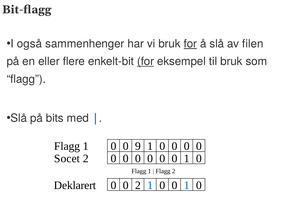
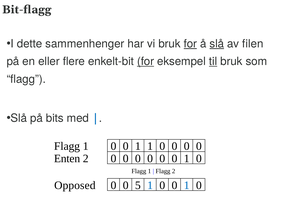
også: også -> dette
slå at (217, 44) underline: none -> present
til underline: none -> present
9 at (138, 146): 9 -> 1
Socet: Socet -> Enten
Deklarert: Deklarert -> Opposed
0 2: 2 -> 5
